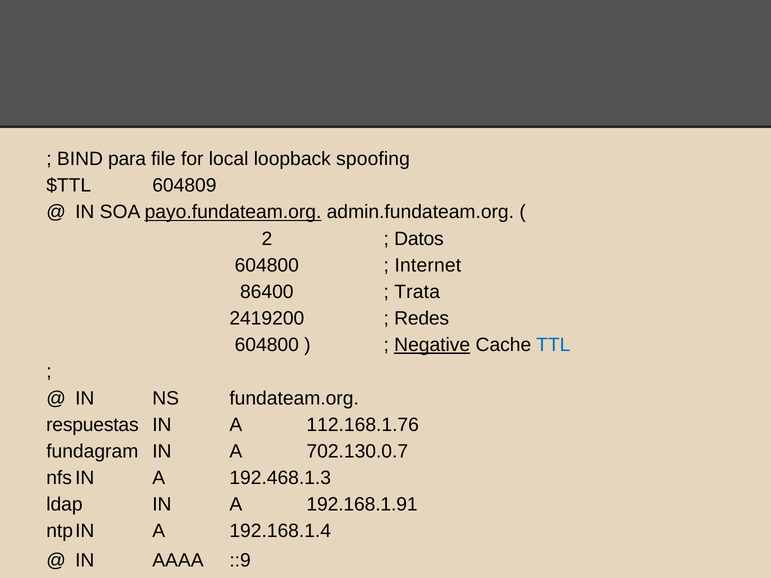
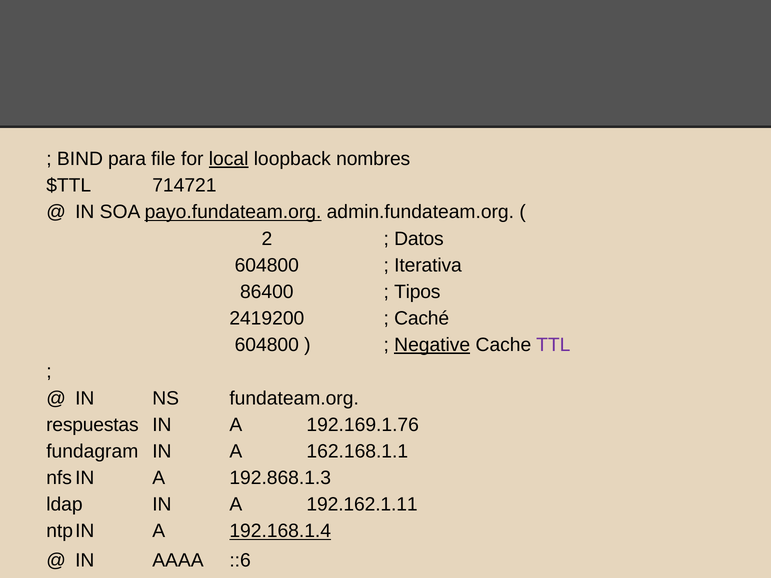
local underline: none -> present
spoofing: spoofing -> nombres
604809: 604809 -> 714721
Internet: Internet -> Iterativa
Trata: Trata -> Tipos
Redes: Redes -> Caché
TTL colour: blue -> purple
112.168.1.76: 112.168.1.76 -> 192.169.1.76
702.130.0.7: 702.130.0.7 -> 162.168.1.1
192.468.1.3: 192.468.1.3 -> 192.868.1.3
192.168.1.91: 192.168.1.91 -> 192.162.1.11
192.168.1.4 underline: none -> present
::9: ::9 -> ::6
